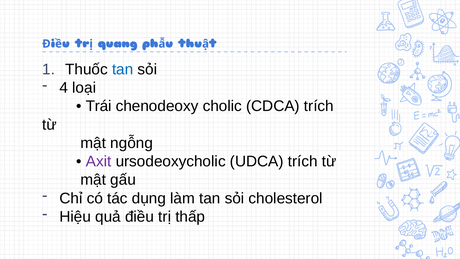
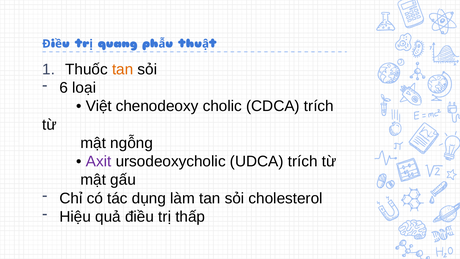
tan at (123, 69) colour: blue -> orange
4: 4 -> 6
Trái: Trái -> Việt
